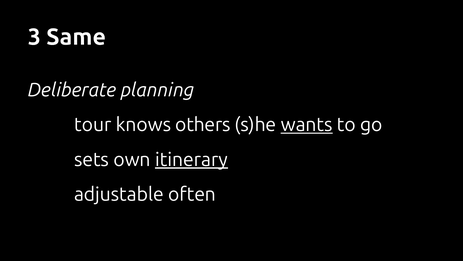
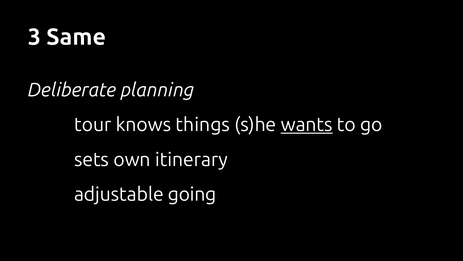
others: others -> things
itinerary underline: present -> none
often: often -> going
